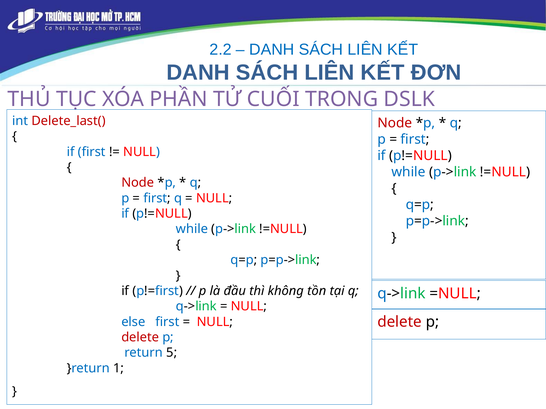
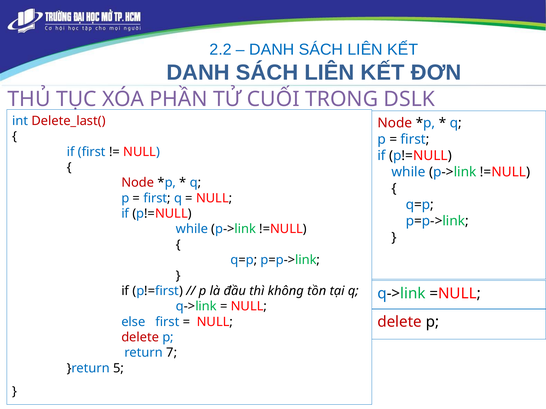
5: 5 -> 7
1: 1 -> 5
